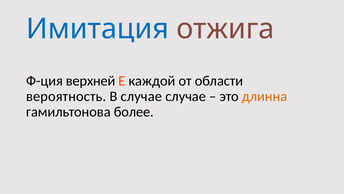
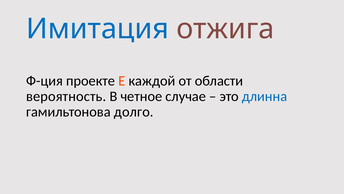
верхней: верхней -> проекте
В случае: случае -> четное
длинна colour: orange -> blue
более: более -> долго
